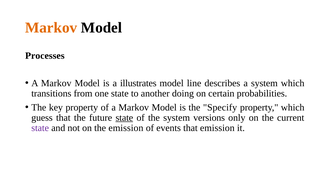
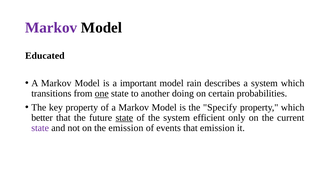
Markov at (51, 28) colour: orange -> purple
Processes: Processes -> Educated
illustrates: illustrates -> important
line: line -> rain
one underline: none -> present
guess: guess -> better
versions: versions -> efficient
